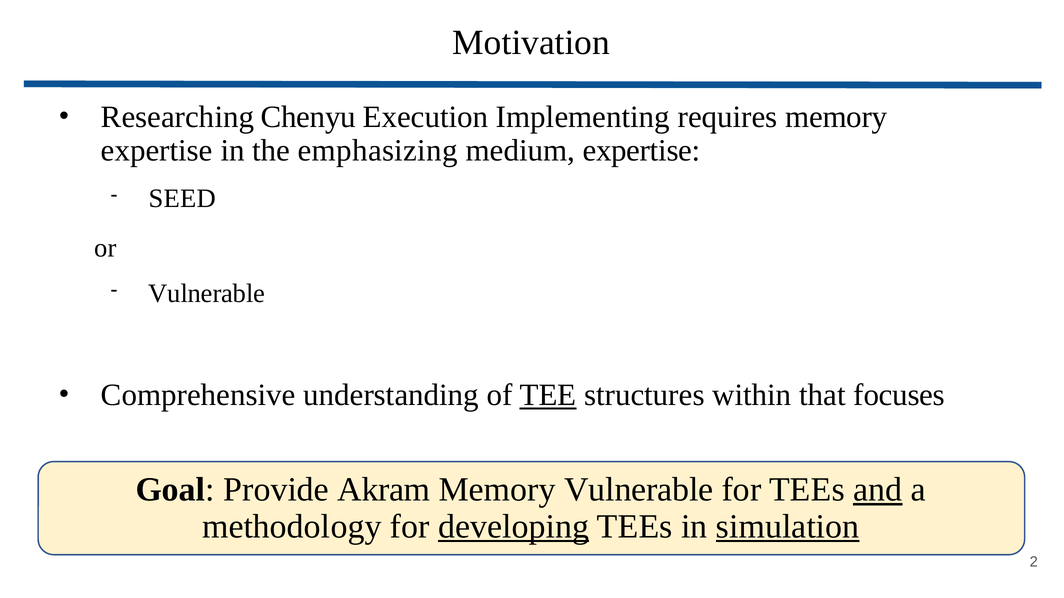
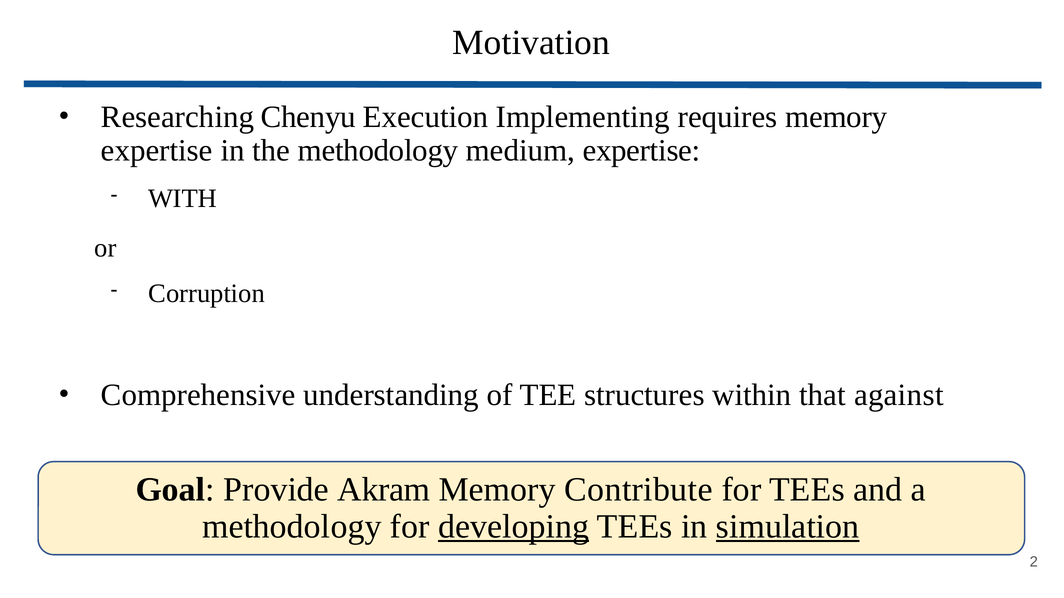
the emphasizing: emphasizing -> methodology
SEED: SEED -> WITH
Vulnerable at (207, 294): Vulnerable -> Corruption
TEE underline: present -> none
focuses: focuses -> against
Memory Vulnerable: Vulnerable -> Contribute
and underline: present -> none
